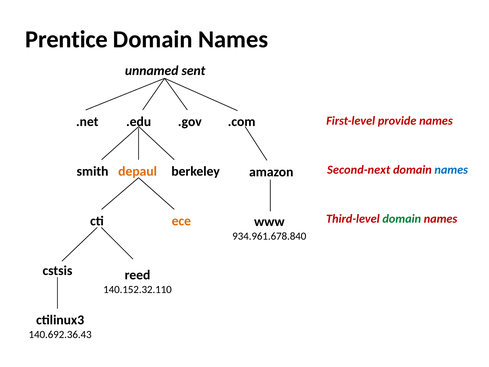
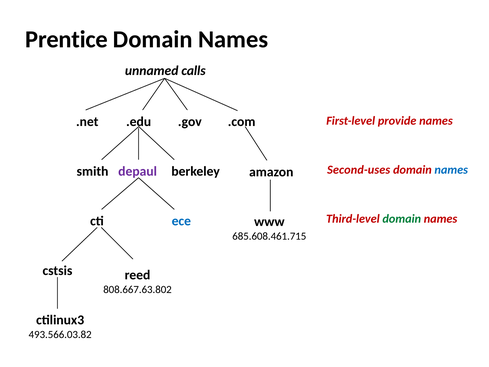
sent: sent -> calls
Second-next: Second-next -> Second-uses
depaul colour: orange -> purple
ece colour: orange -> blue
934.961.678.840: 934.961.678.840 -> 685.608.461.715
140.152.32.110: 140.152.32.110 -> 808.667.63.802
140.692.36.43: 140.692.36.43 -> 493.566.03.82
